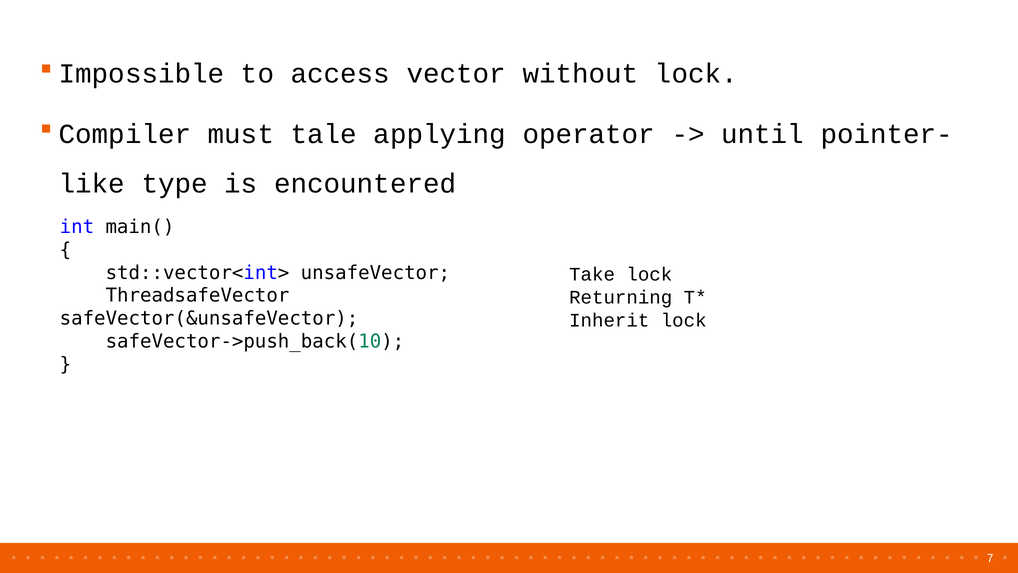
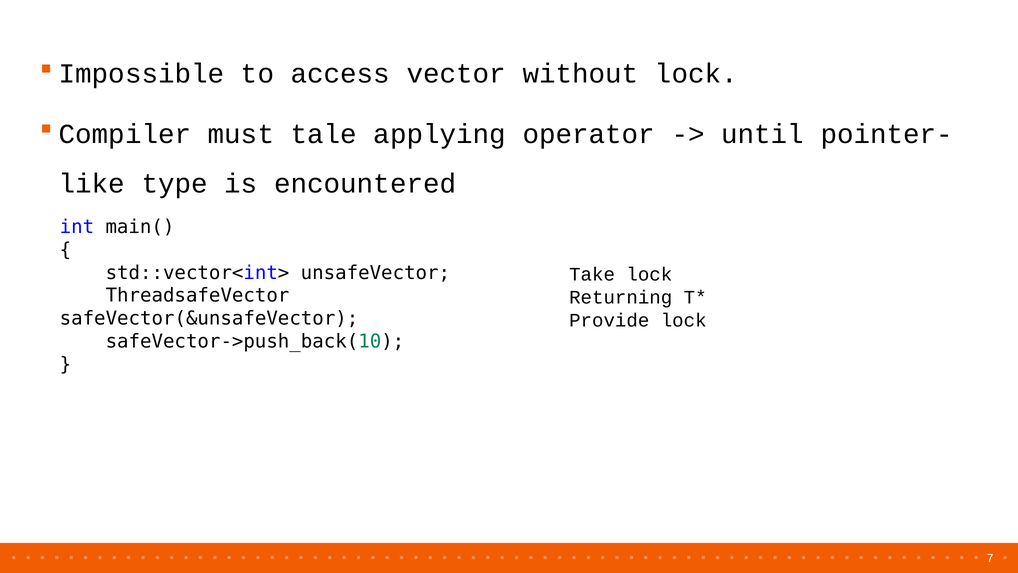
Inherit: Inherit -> Provide
